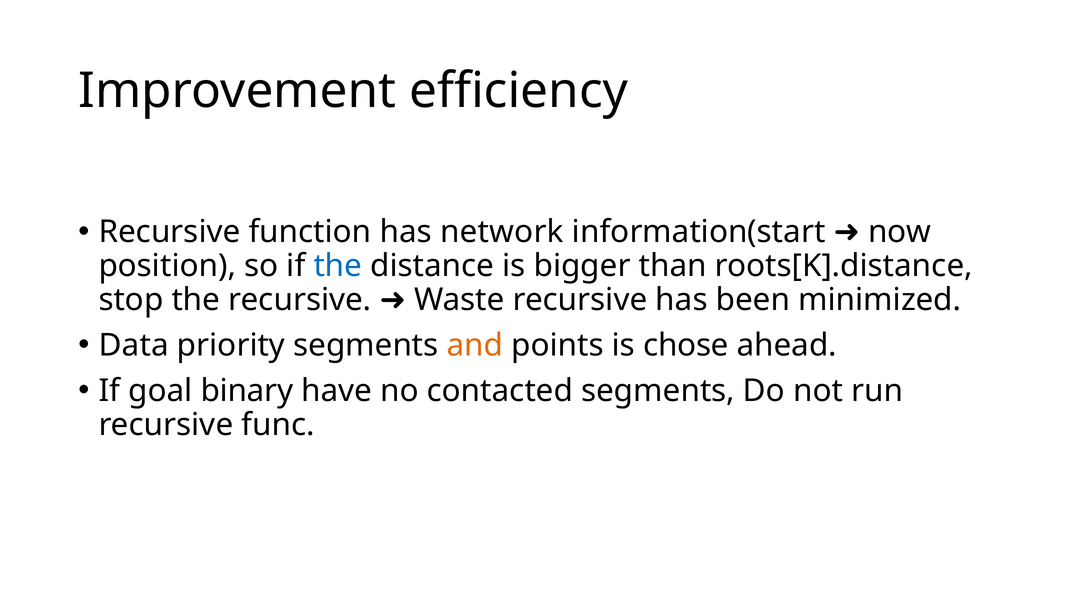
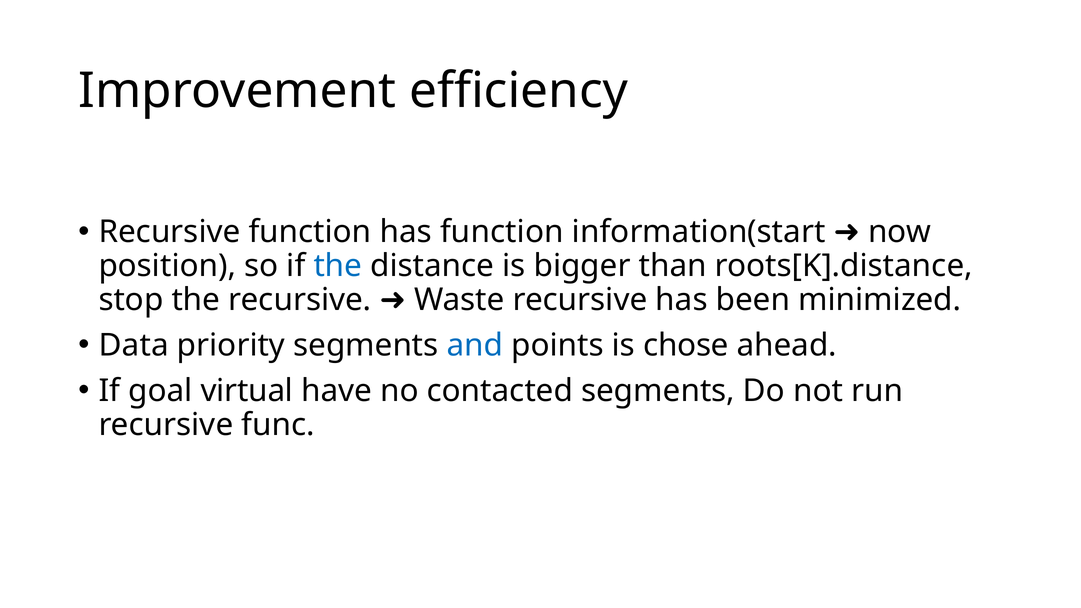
has network: network -> function
and colour: orange -> blue
binary: binary -> virtual
